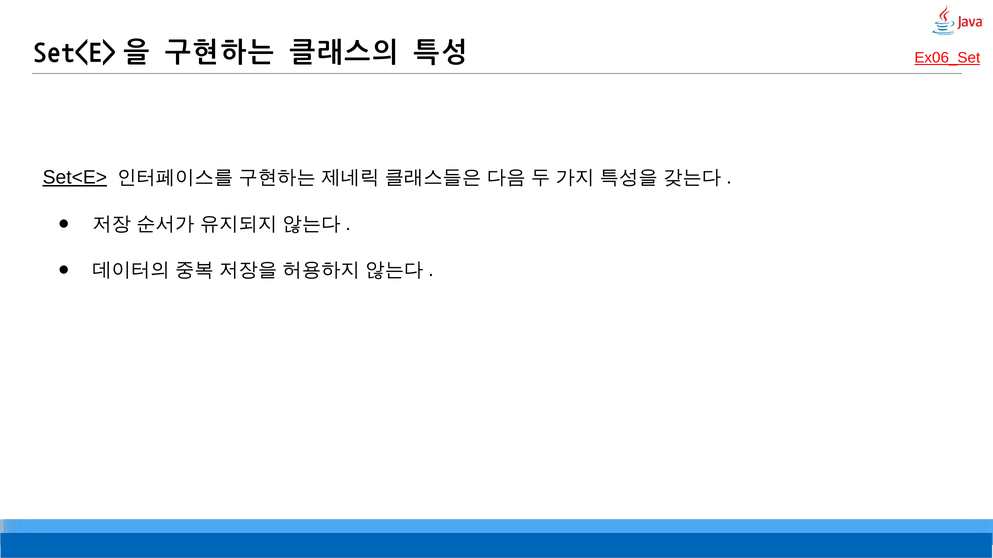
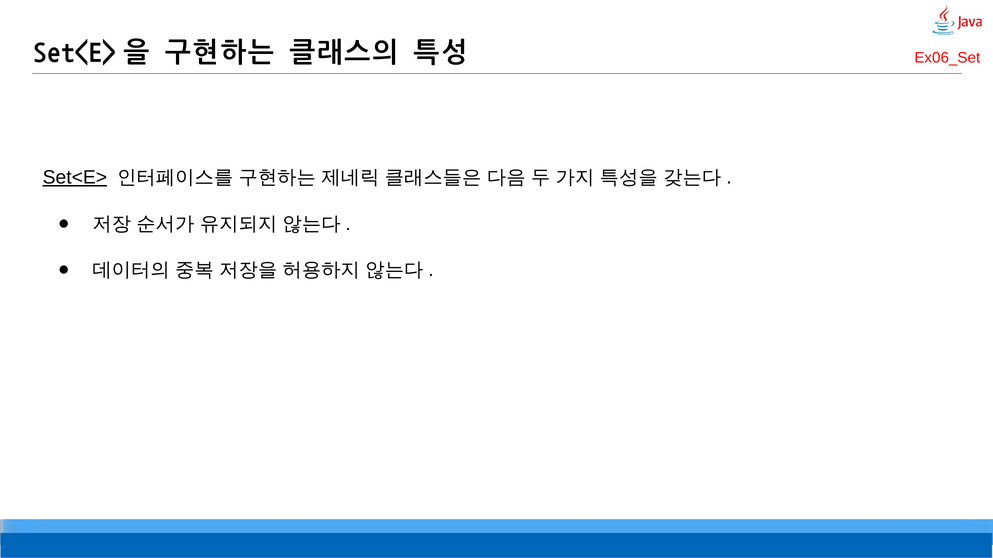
Ex06_Set underline: present -> none
